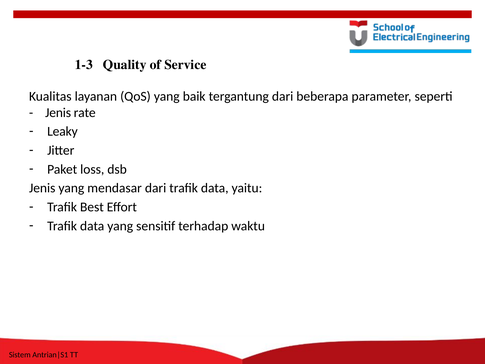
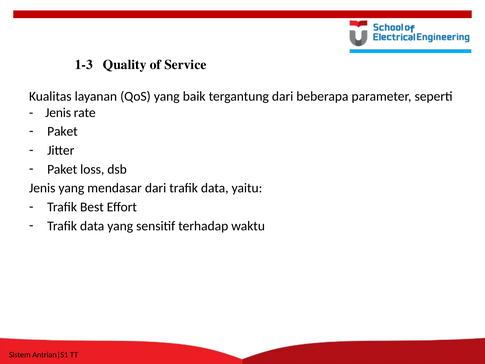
Leaky at (62, 131): Leaky -> Paket
